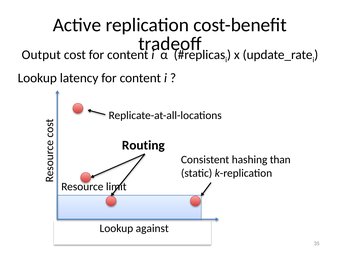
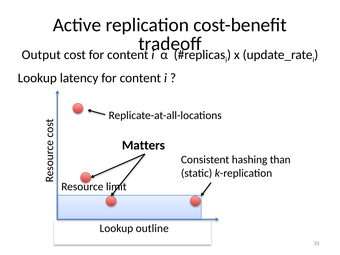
Routing: Routing -> Matters
against: against -> outline
